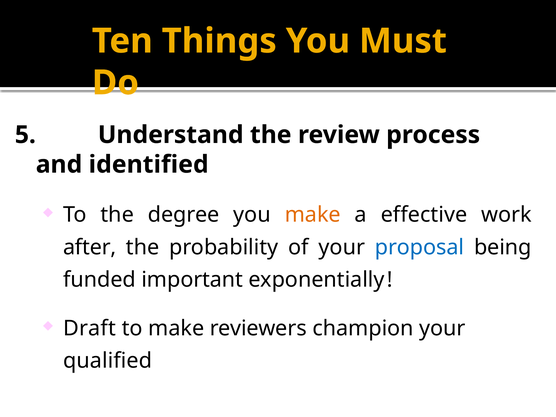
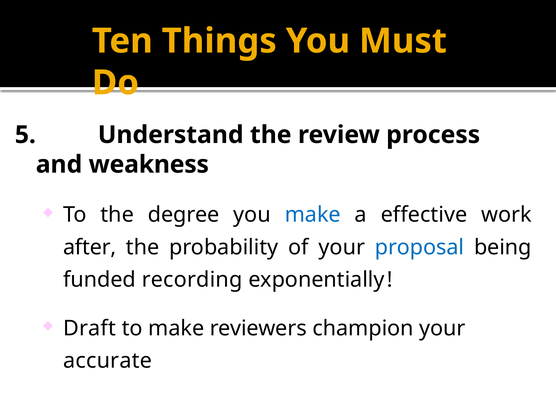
identified: identified -> weakness
make at (313, 215) colour: orange -> blue
important: important -> recording
qualified: qualified -> accurate
